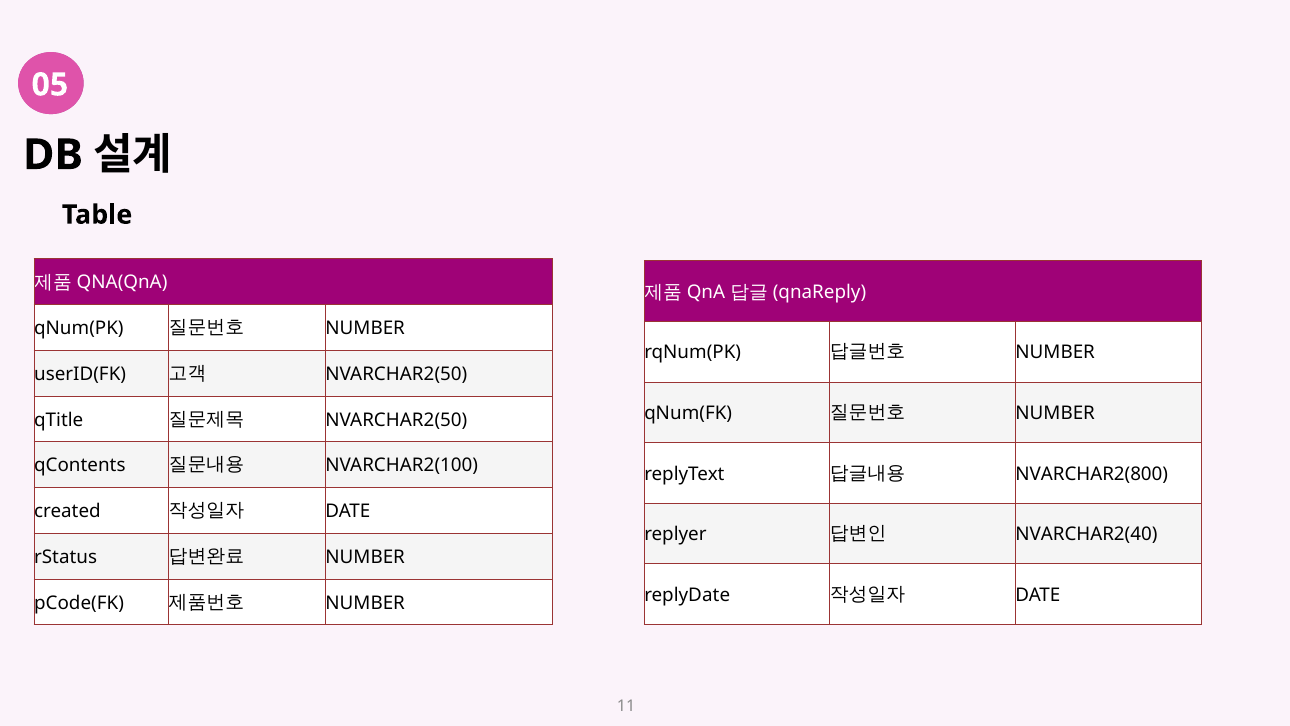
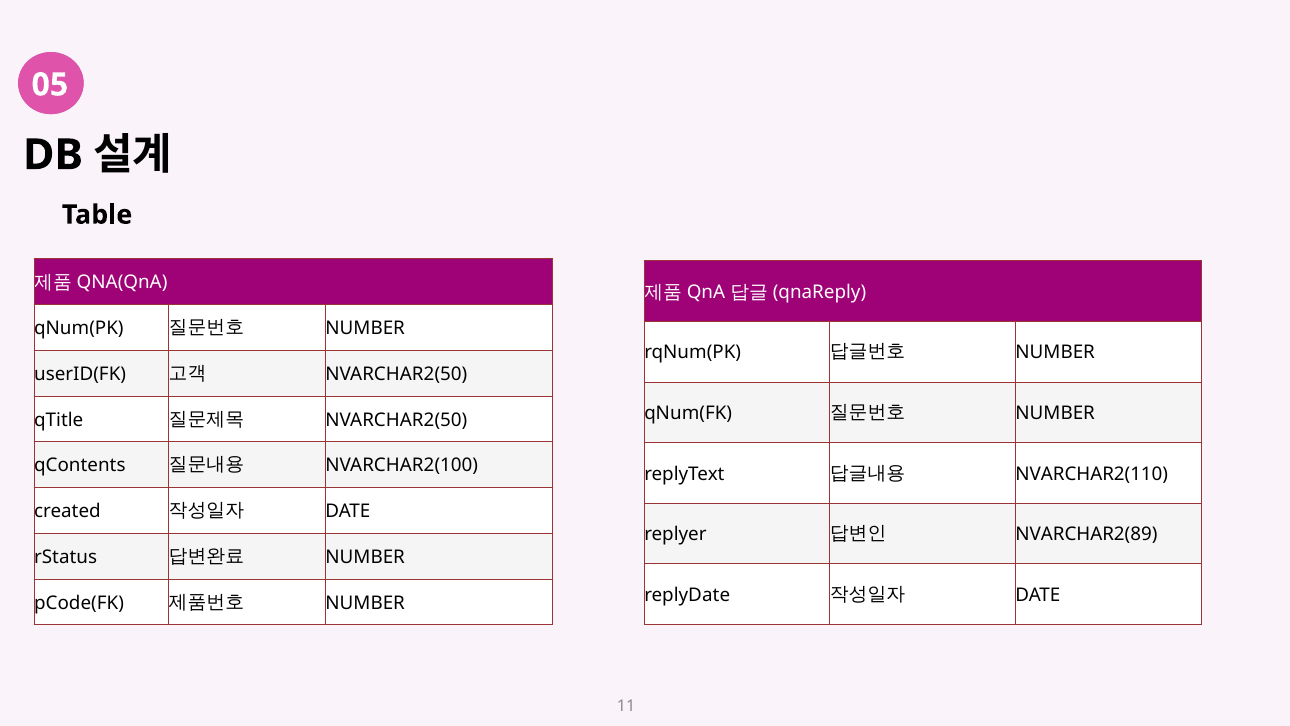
NVARCHAR2(800: NVARCHAR2(800 -> NVARCHAR2(110
NVARCHAR2(40: NVARCHAR2(40 -> NVARCHAR2(89
